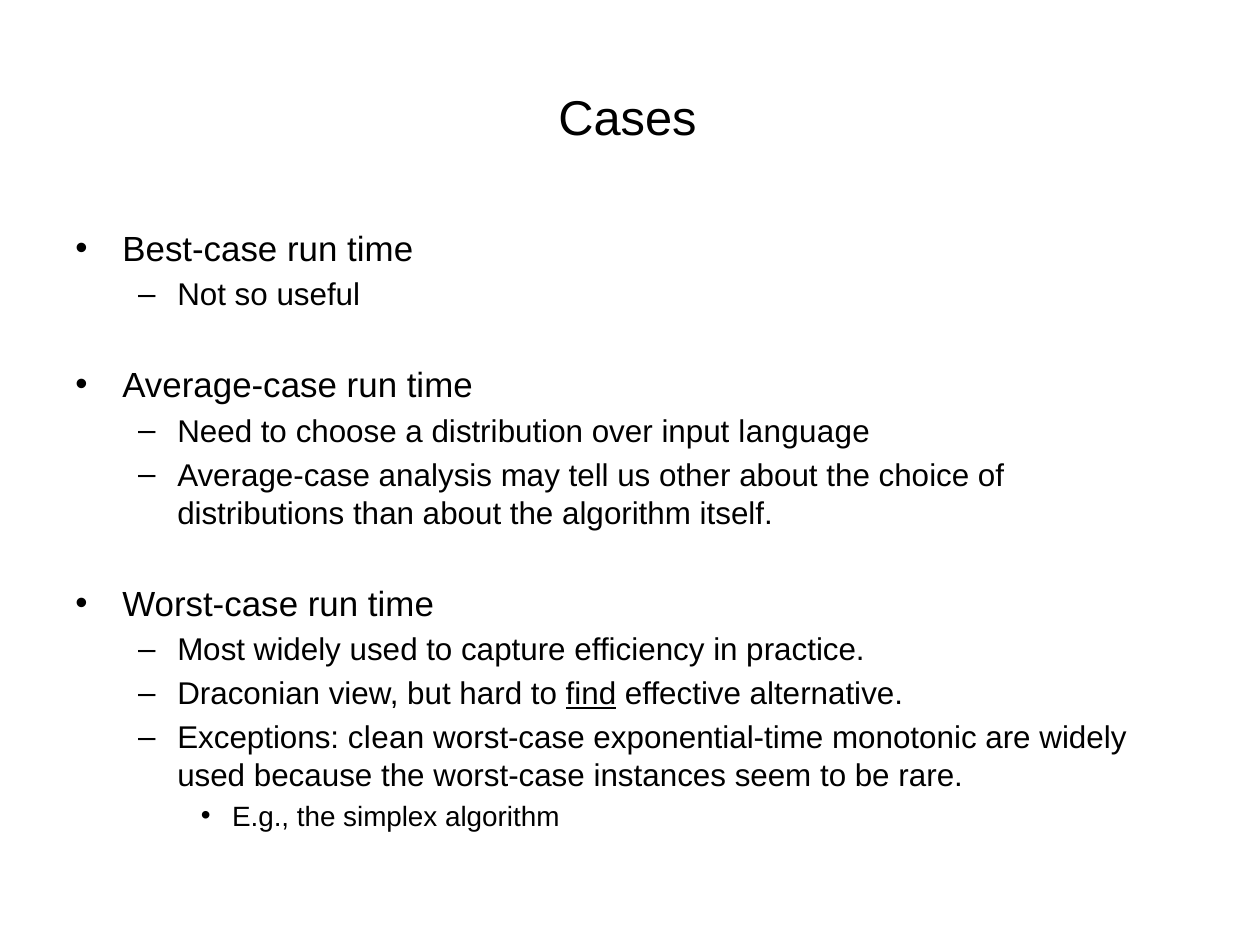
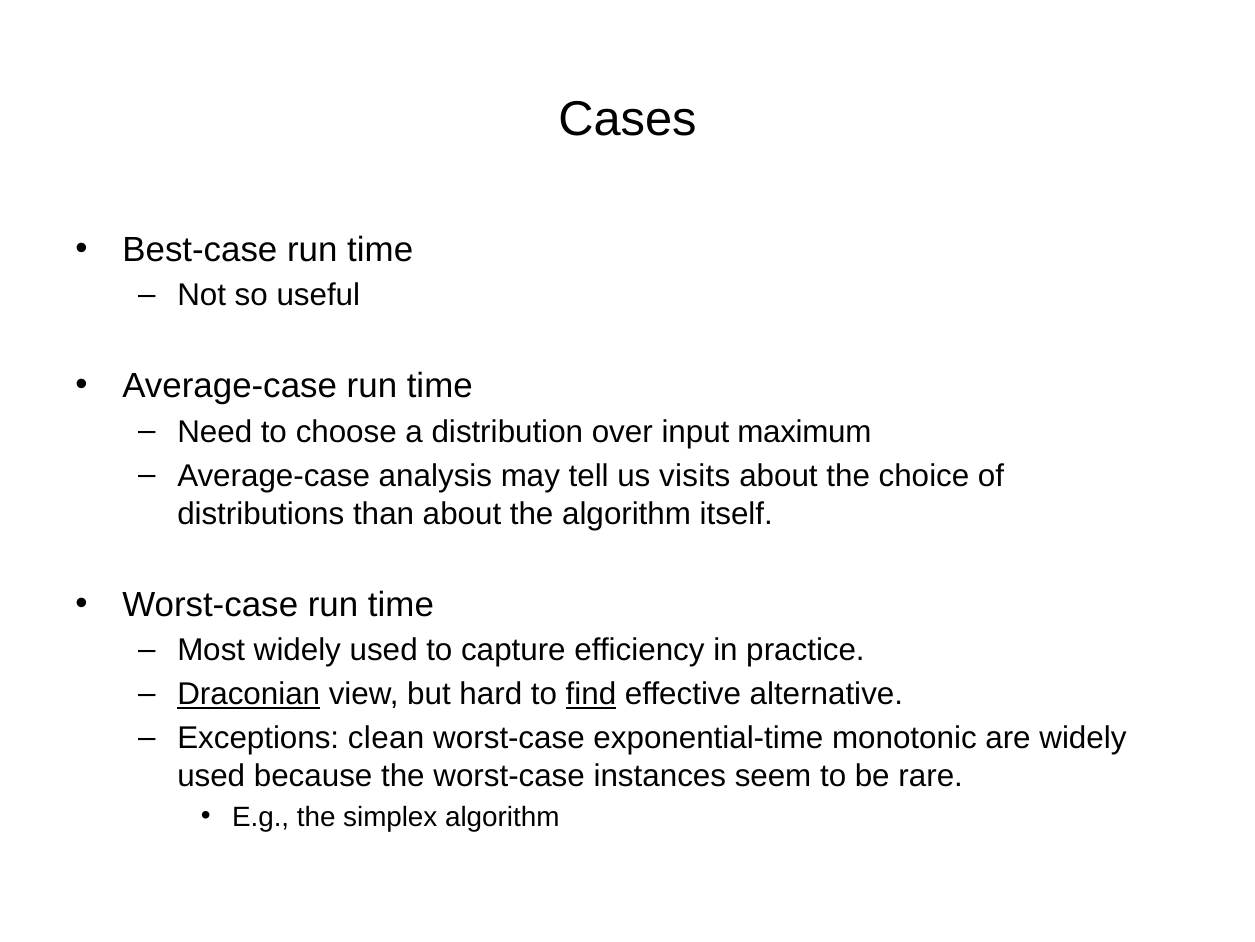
language: language -> maximum
other: other -> visits
Draconian underline: none -> present
